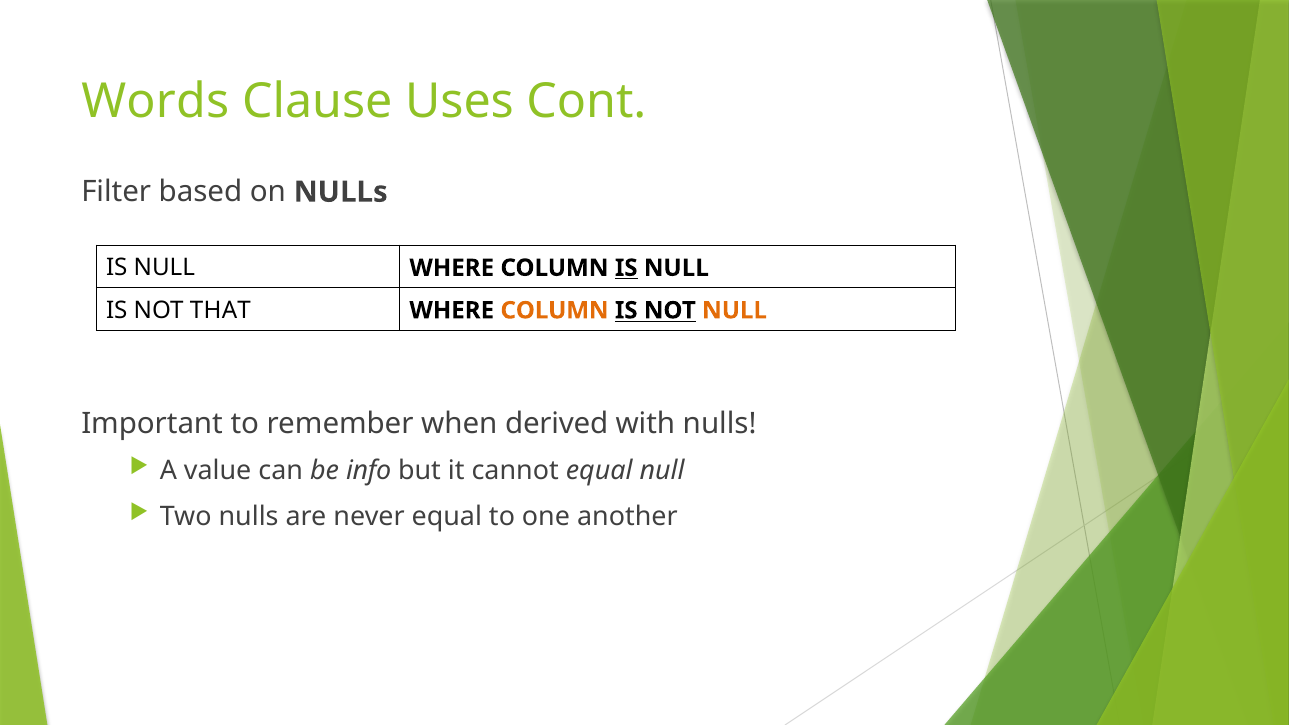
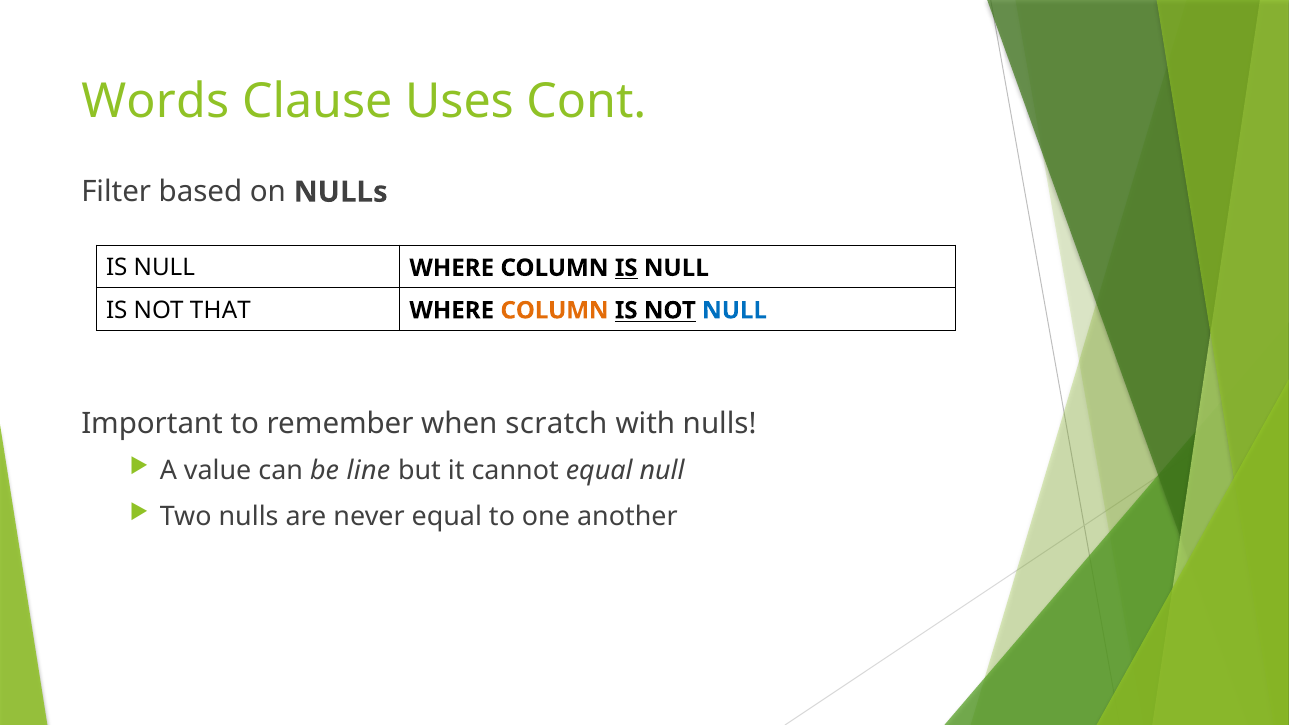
NULL at (735, 310) colour: orange -> blue
derived: derived -> scratch
info: info -> line
